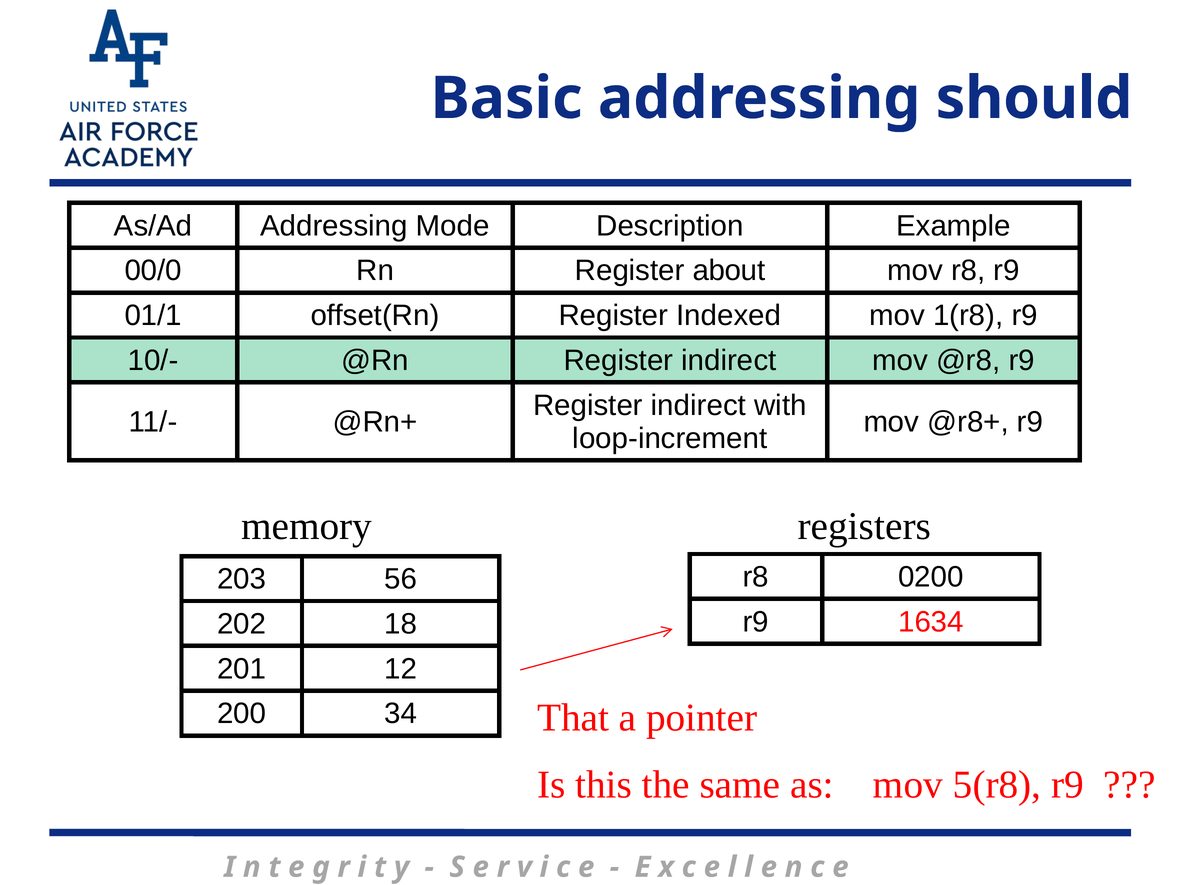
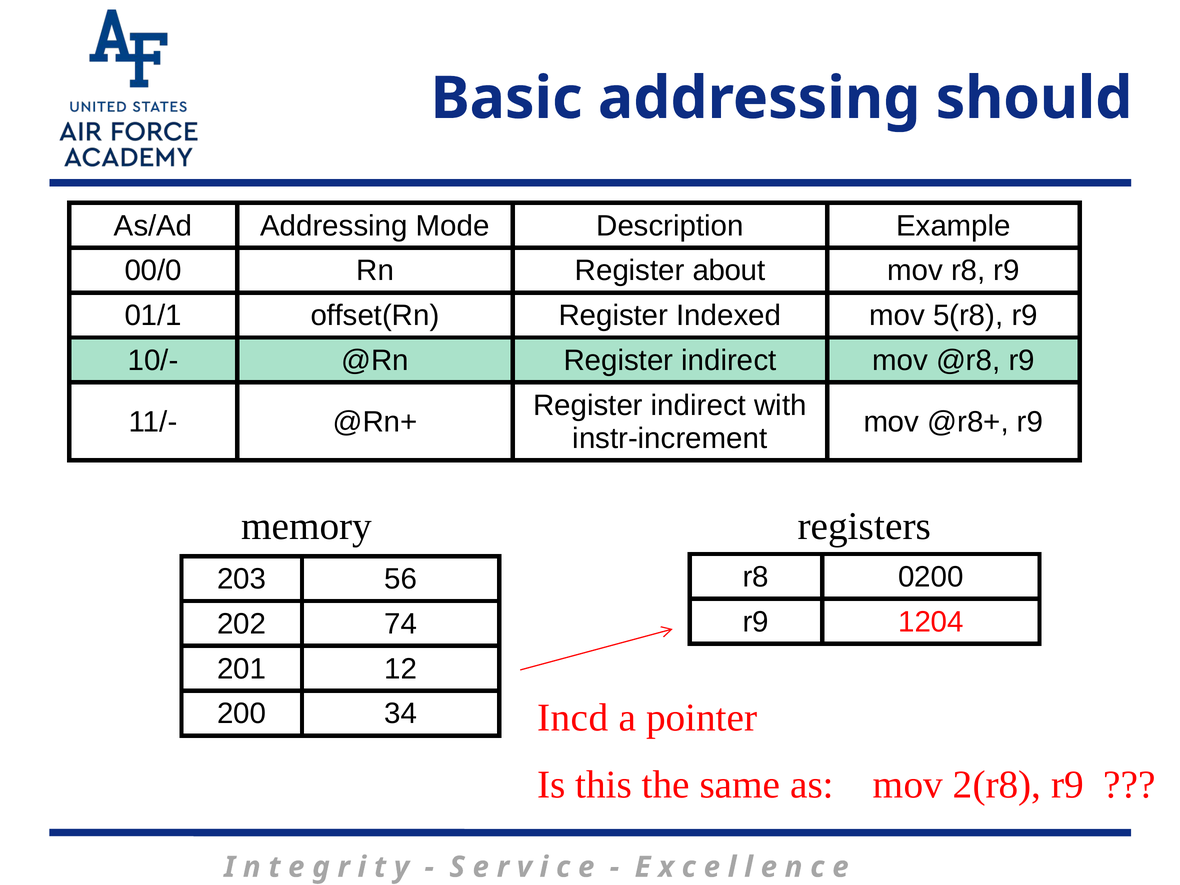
1(r8: 1(r8 -> 5(r8
loop-increment: loop-increment -> instr-increment
1634: 1634 -> 1204
18: 18 -> 74
That: That -> Incd
5(r8: 5(r8 -> 2(r8
